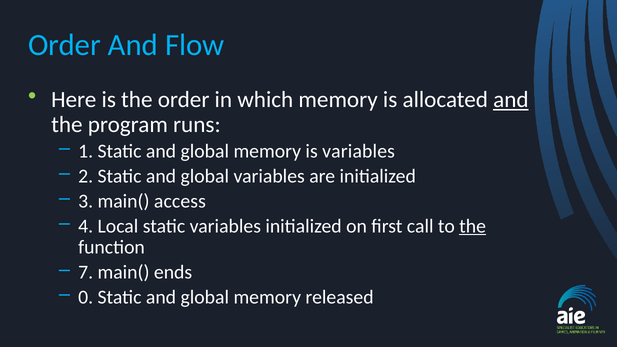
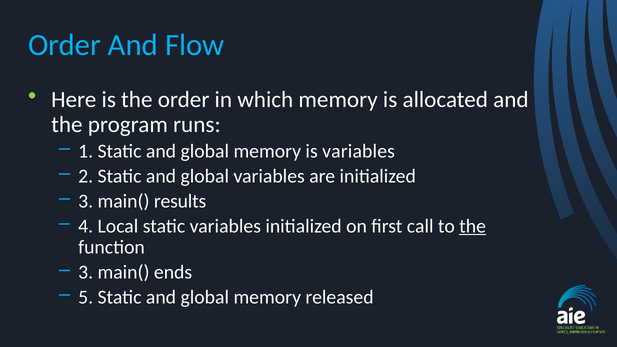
and at (511, 100) underline: present -> none
access: access -> results
7 at (86, 272): 7 -> 3
0: 0 -> 5
